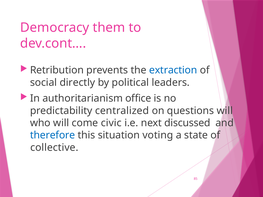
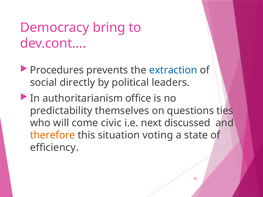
them: them -> bring
Retribution: Retribution -> Procedures
centralized: centralized -> themselves
questions will: will -> ties
therefore colour: blue -> orange
collective: collective -> efficiency
